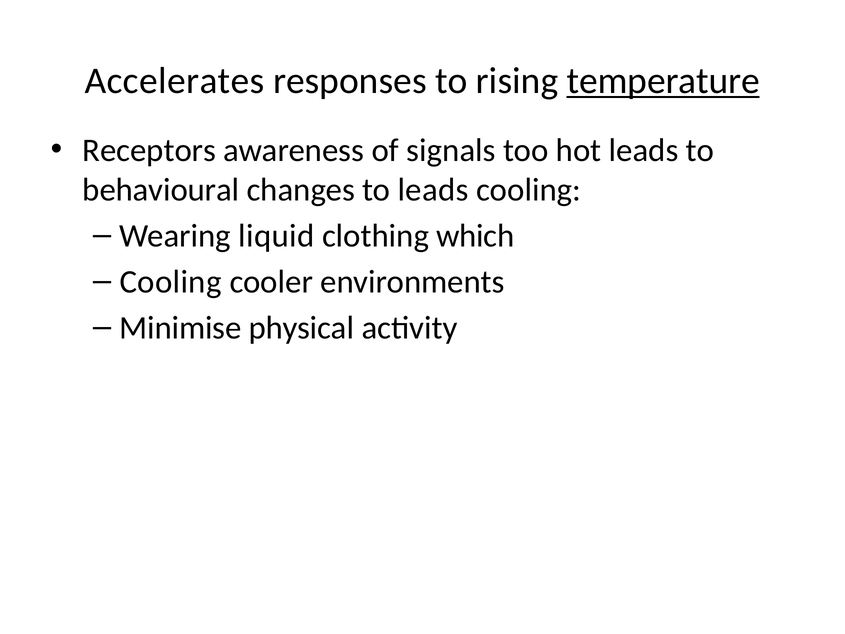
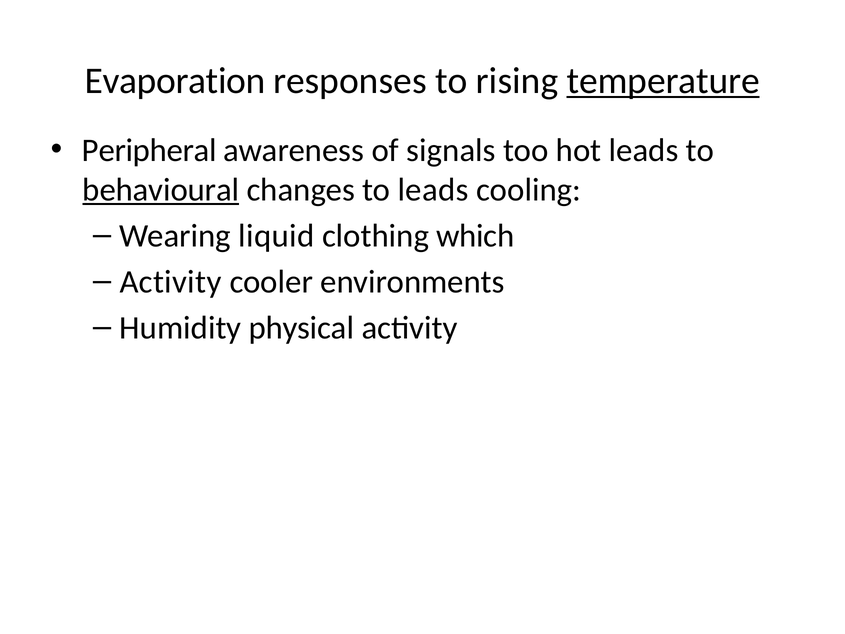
Accelerates: Accelerates -> Evaporation
Receptors: Receptors -> Peripheral
behavioural underline: none -> present
Cooling at (171, 282): Cooling -> Activity
Minimise: Minimise -> Humidity
